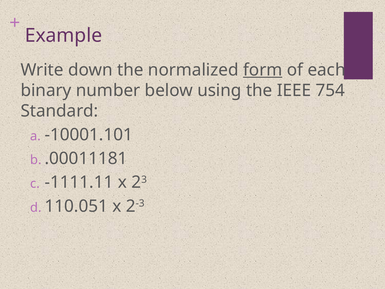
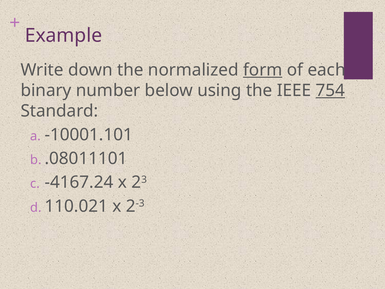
754 underline: none -> present
.00011181: .00011181 -> .08011101
-1111.11: -1111.11 -> -4167.24
110.051: 110.051 -> 110.021
